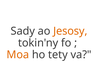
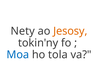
Sady: Sady -> Nety
Moa colour: orange -> blue
tety: tety -> tola
